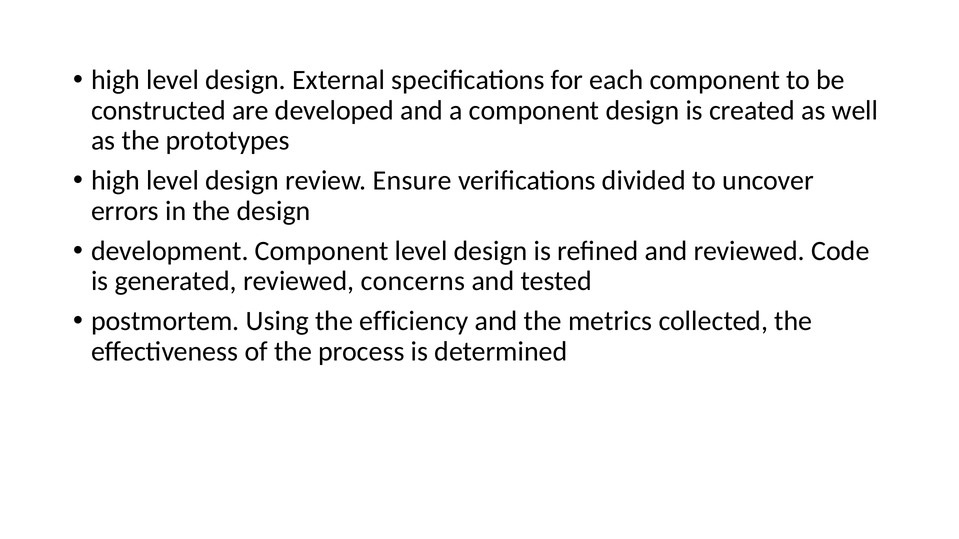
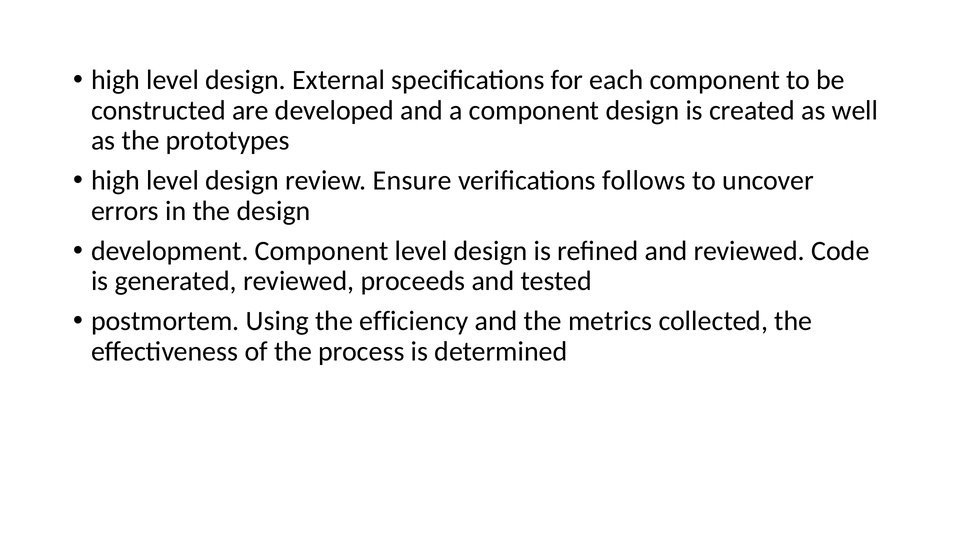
divided: divided -> follows
concerns: concerns -> proceeds
